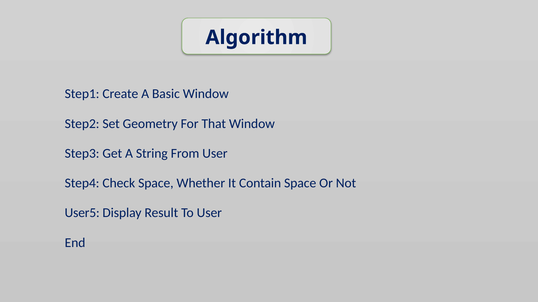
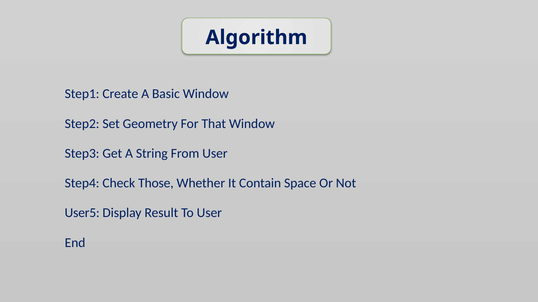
Check Space: Space -> Those
